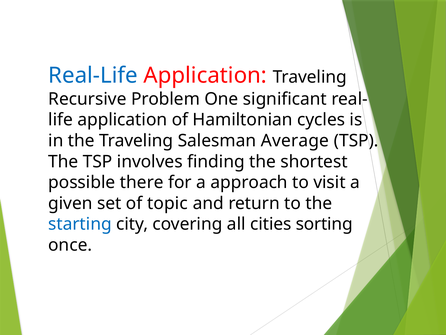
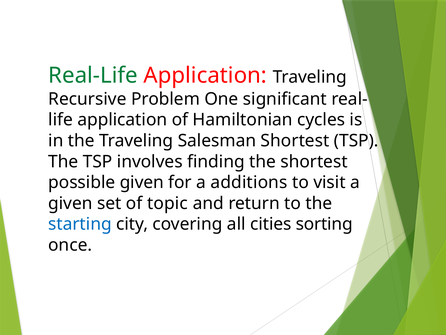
Real-Life colour: blue -> green
Salesman Average: Average -> Shortest
possible there: there -> given
approach: approach -> additions
